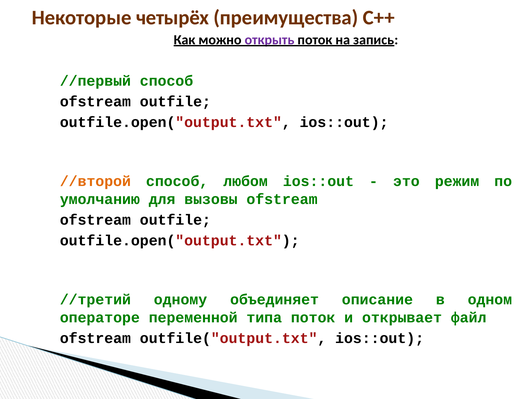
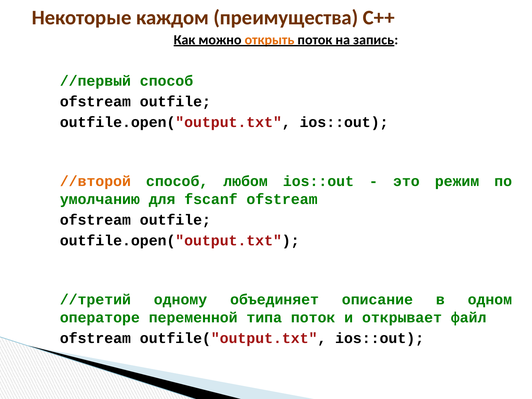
четырёх: четырёх -> каждом
открыть colour: purple -> orange
вызовы: вызовы -> fscanf
